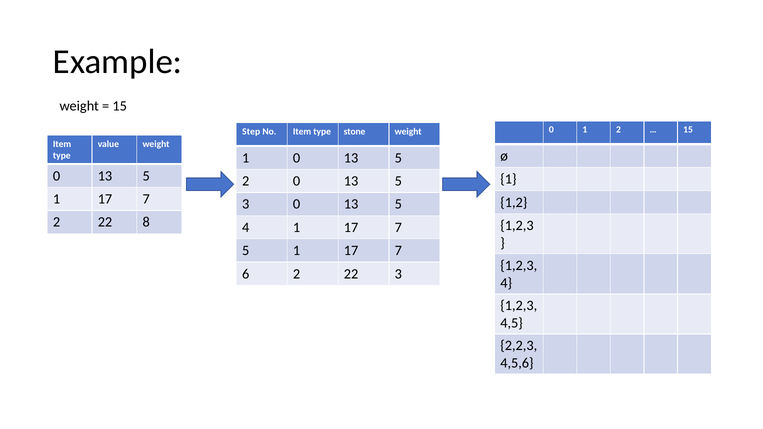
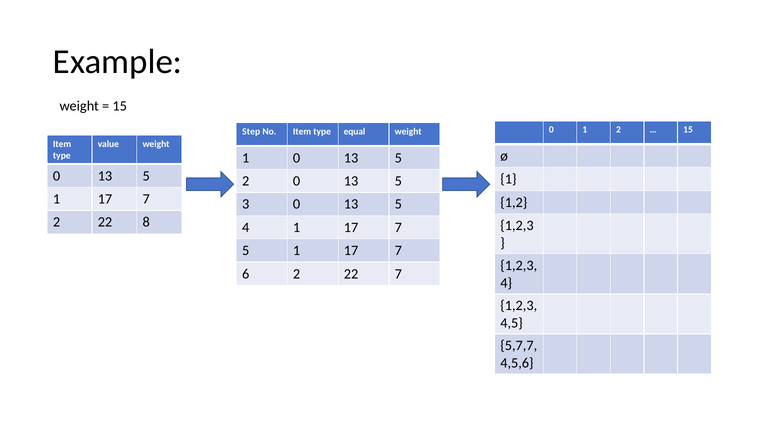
stone: stone -> equal
22 3: 3 -> 7
2,2,3: 2,2,3 -> 5,7,7
